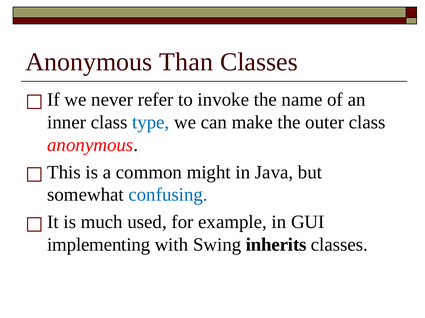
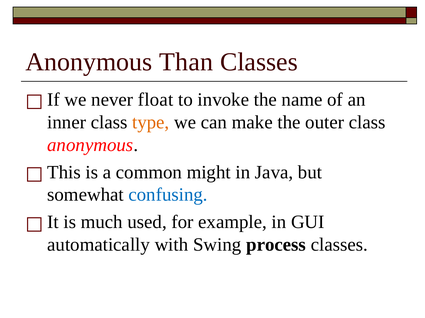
refer: refer -> float
type colour: blue -> orange
implementing: implementing -> automatically
inherits: inherits -> process
